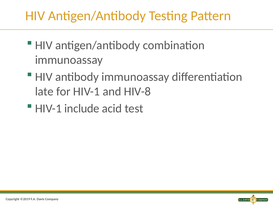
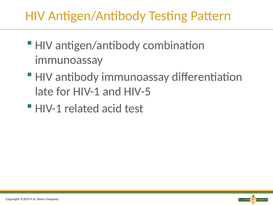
HIV-8: HIV-8 -> HIV-5
include: include -> related
